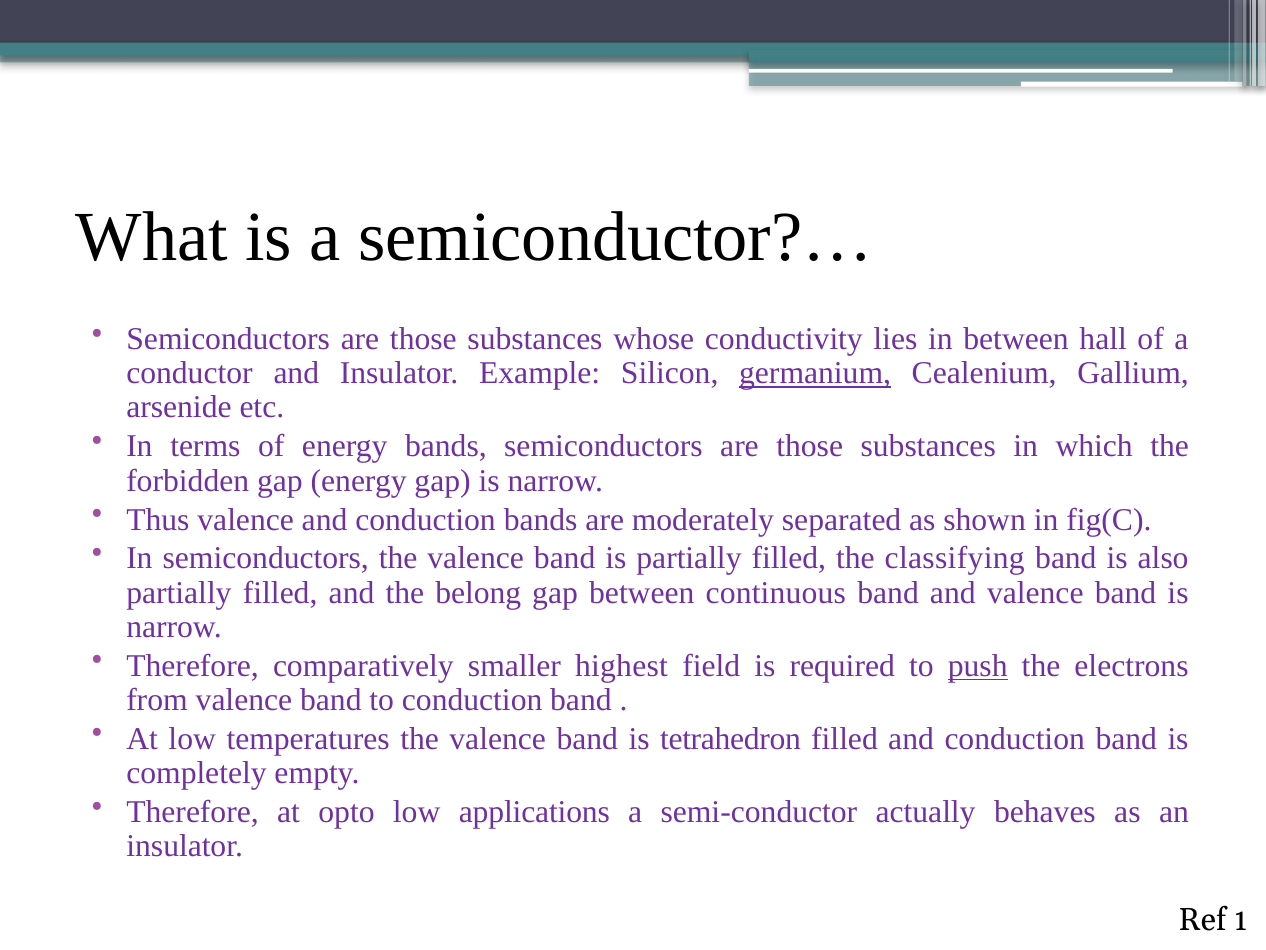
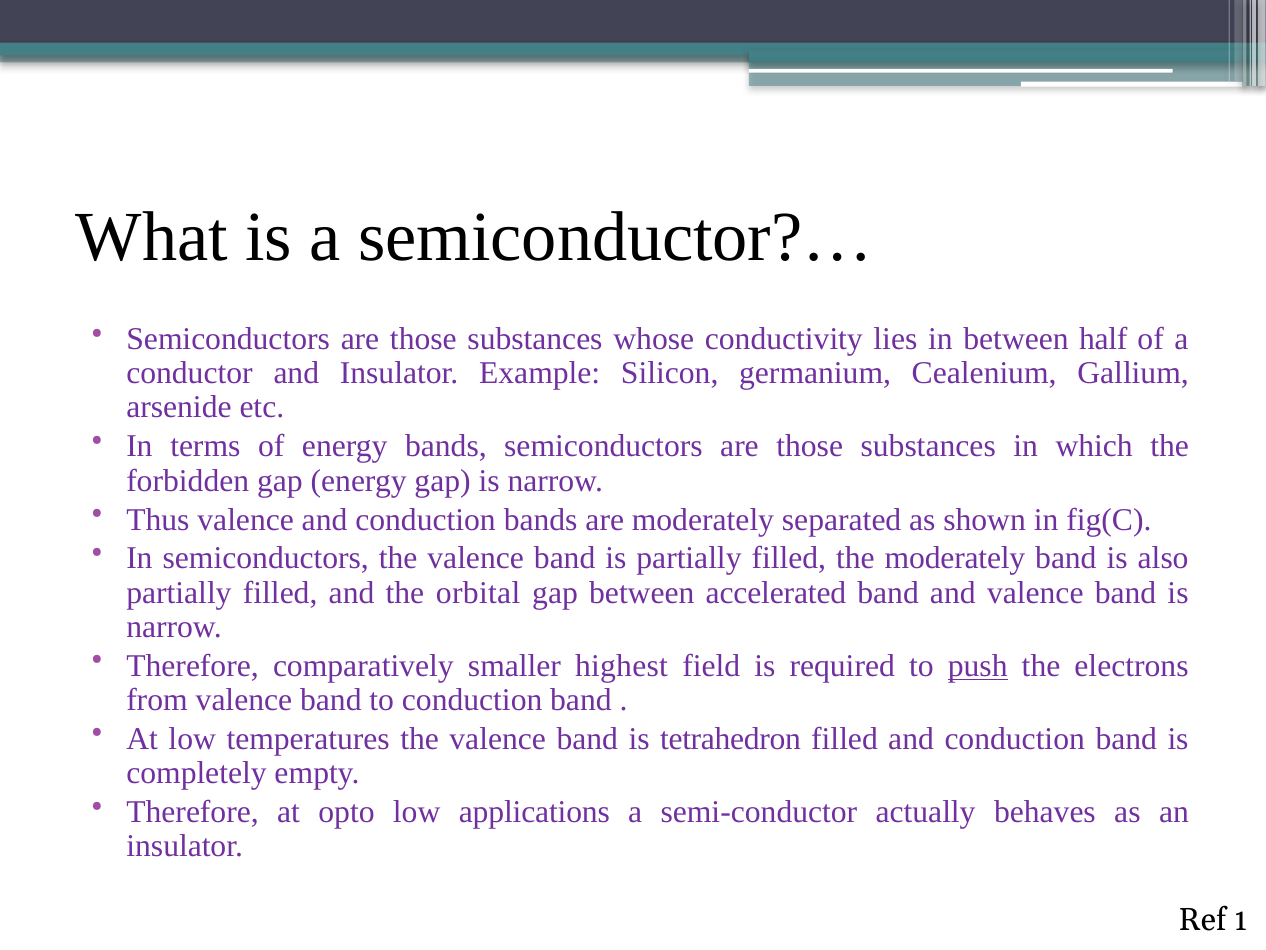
hall: hall -> half
germanium underline: present -> none
the classifying: classifying -> moderately
belong: belong -> orbital
continuous: continuous -> accelerated
